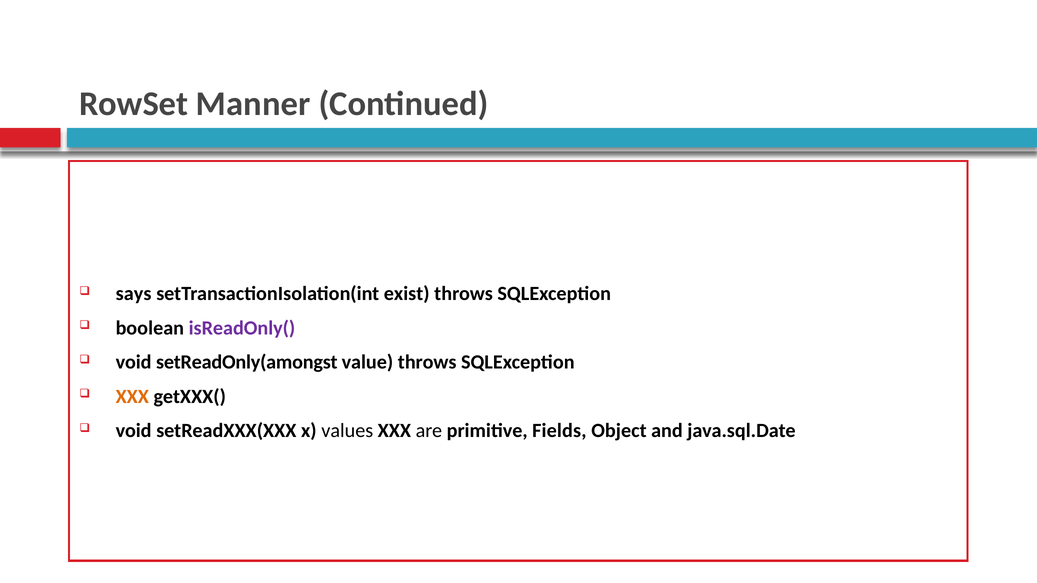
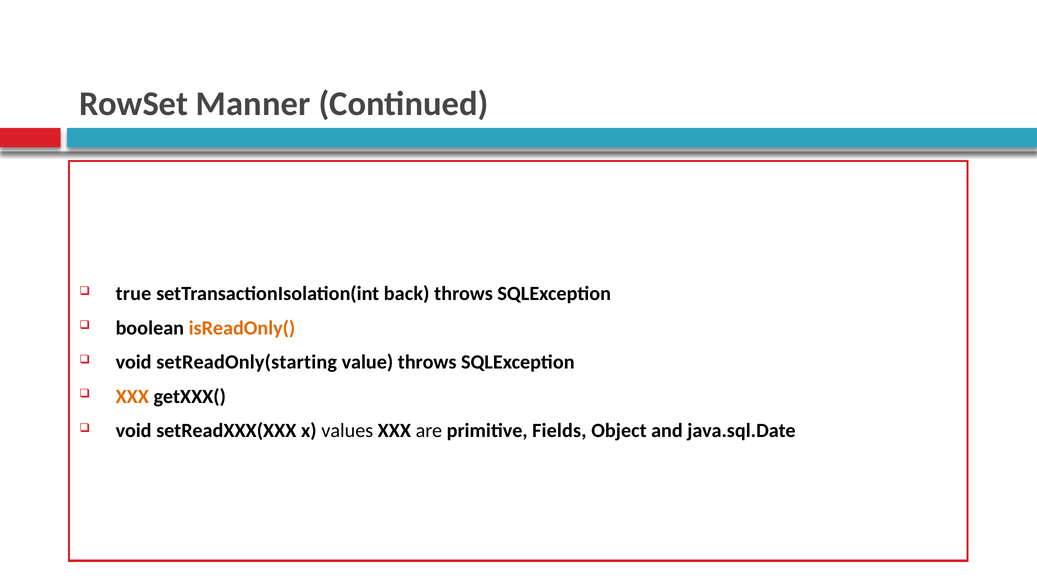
says: says -> true
exist: exist -> back
isReadOnly( colour: purple -> orange
setReadOnly(amongst: setReadOnly(amongst -> setReadOnly(starting
